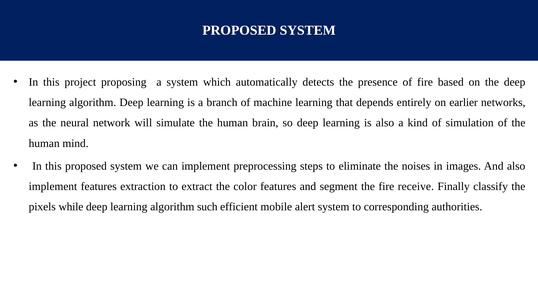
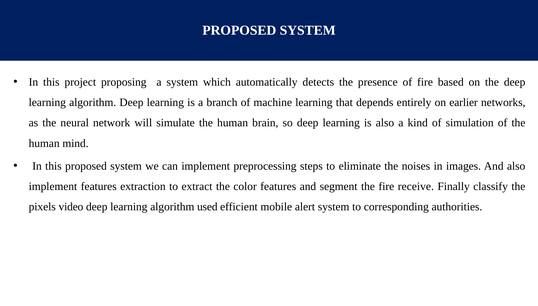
while: while -> video
such: such -> used
